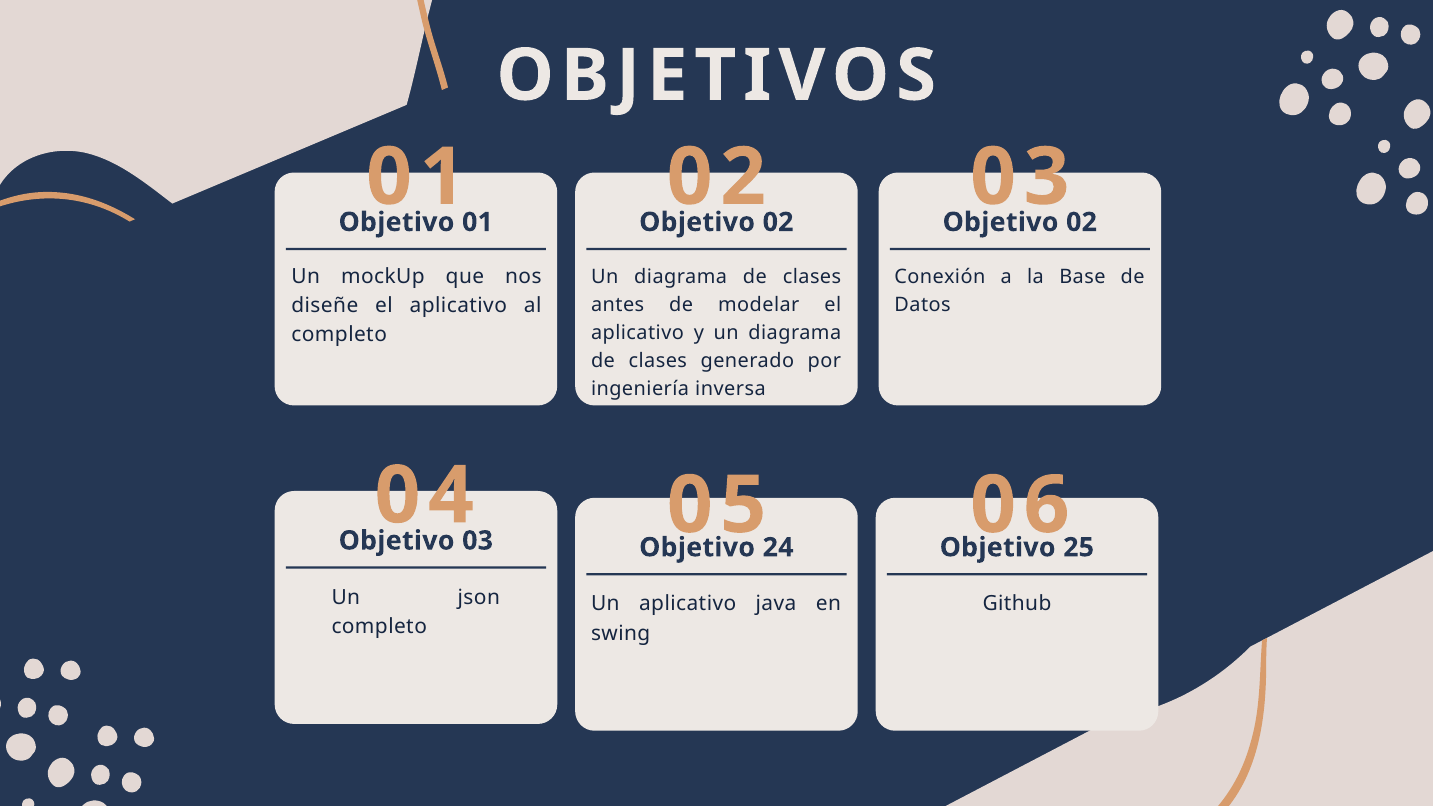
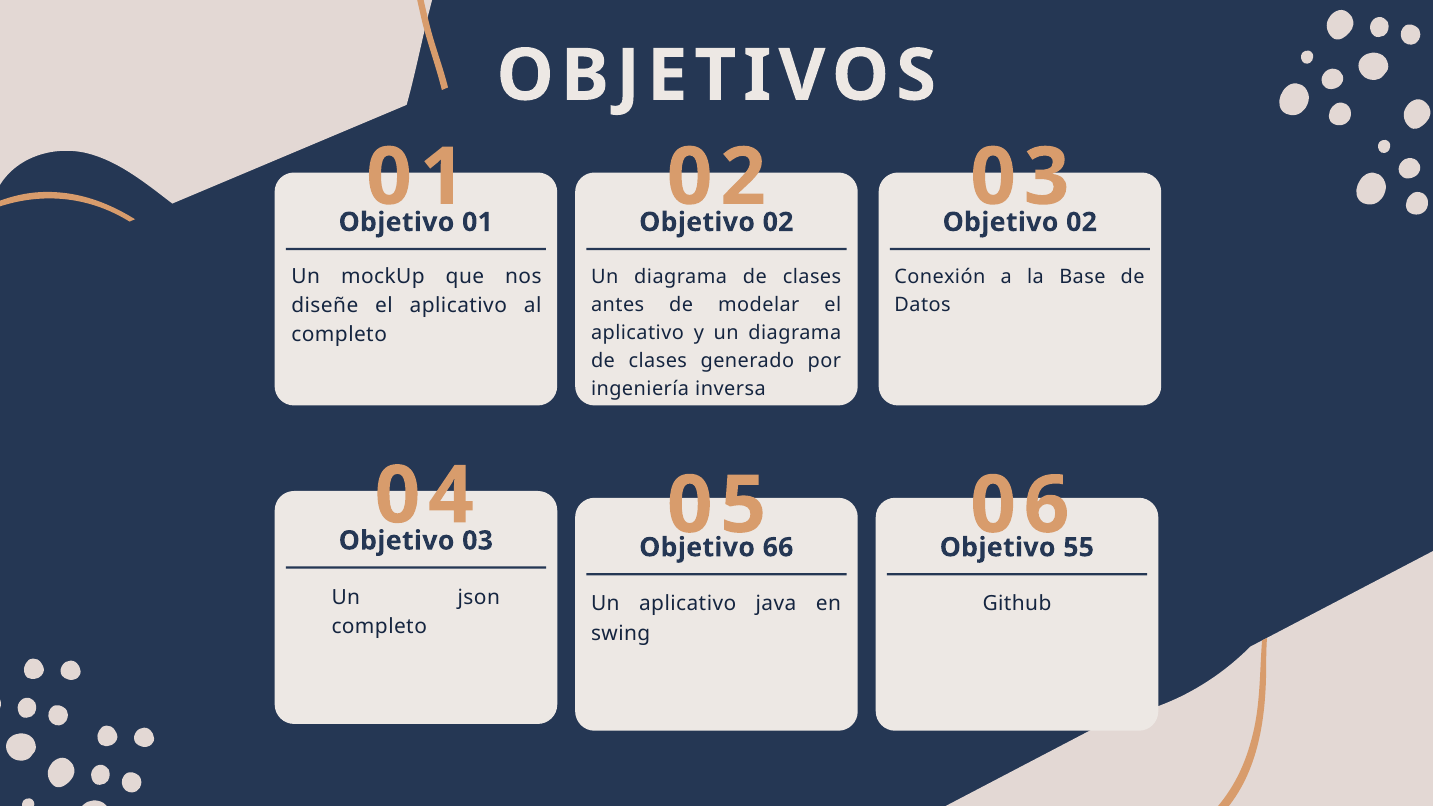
24: 24 -> 66
25: 25 -> 55
